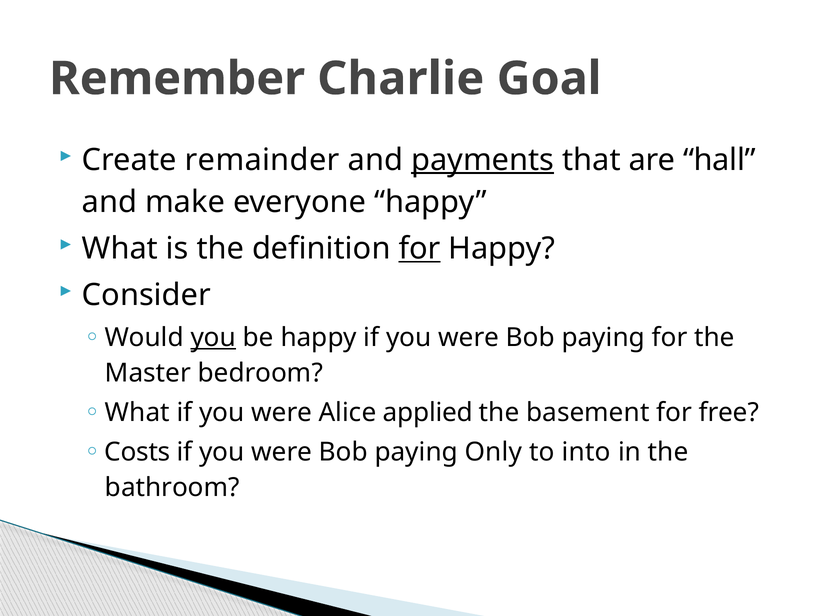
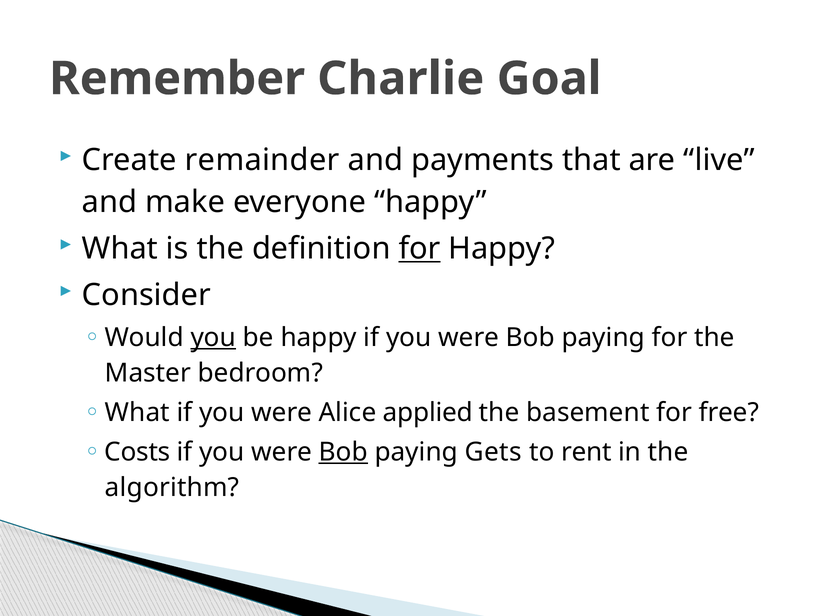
payments underline: present -> none
hall: hall -> live
Bob at (343, 452) underline: none -> present
Only: Only -> Gets
into: into -> rent
bathroom: bathroom -> algorithm
